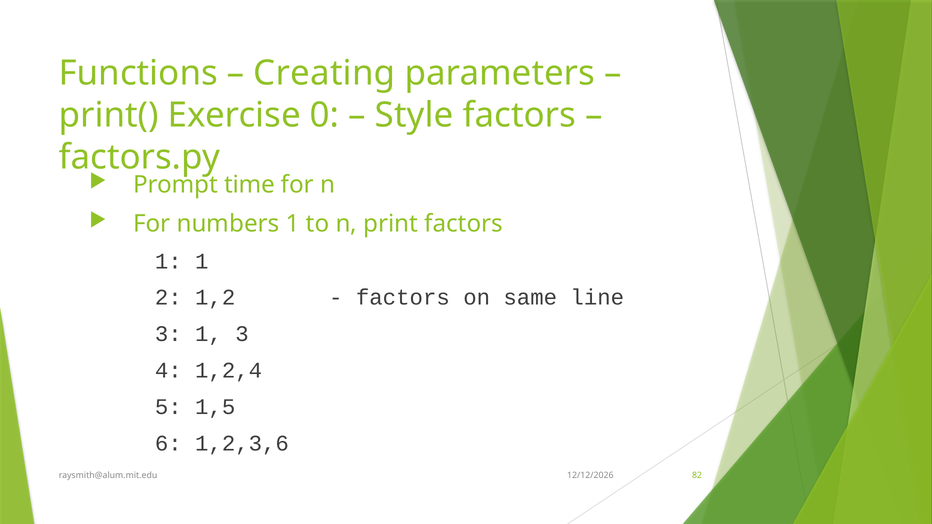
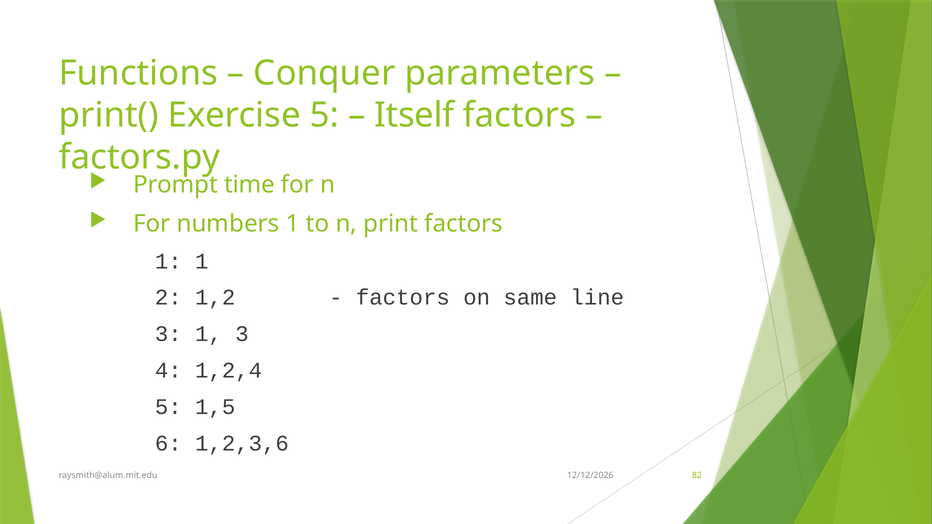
Creating: Creating -> Conquer
Exercise 0: 0 -> 5
Style: Style -> Itself
